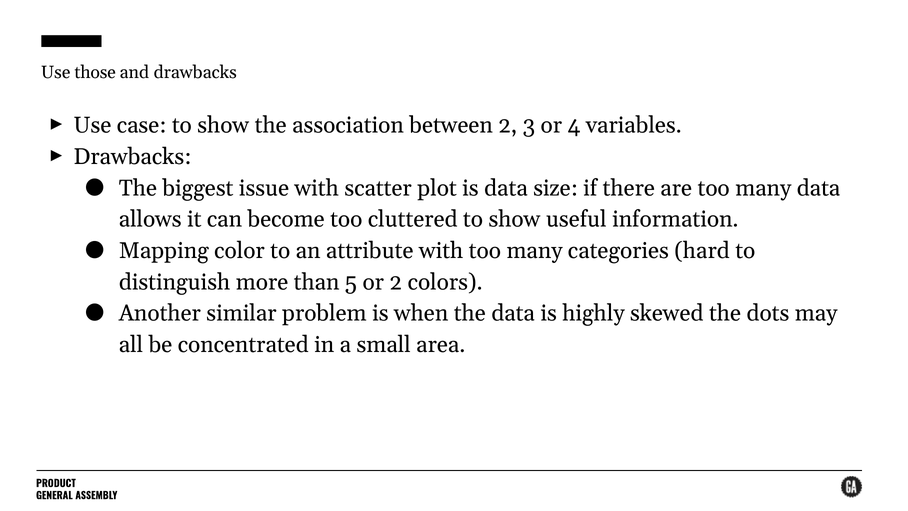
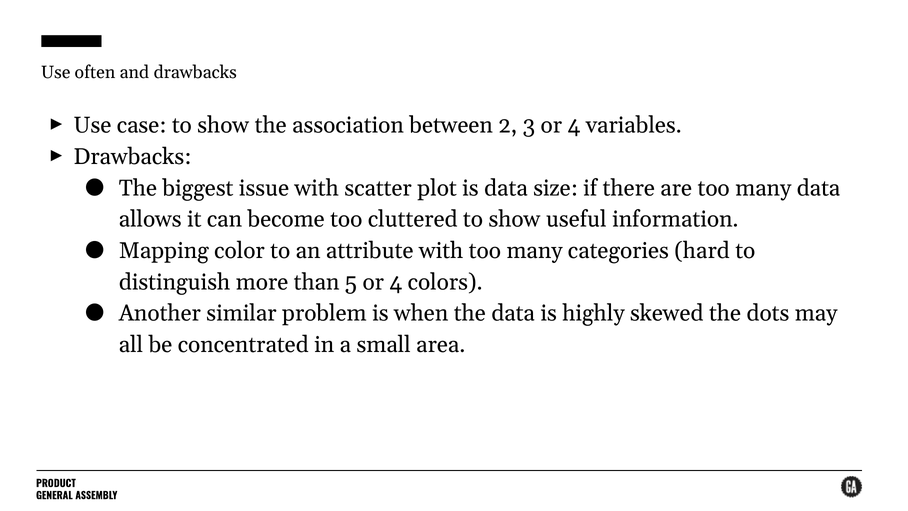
those: those -> often
5 or 2: 2 -> 4
